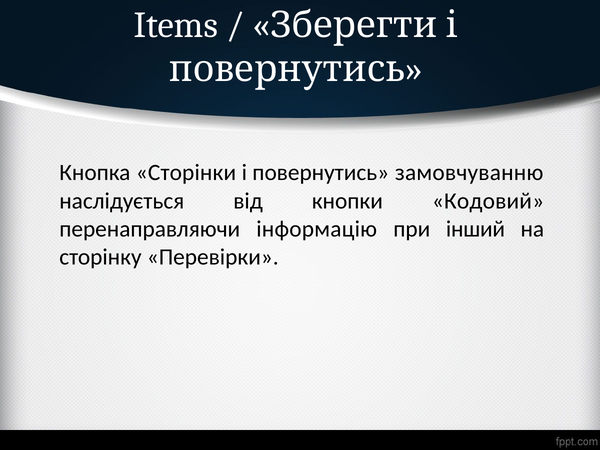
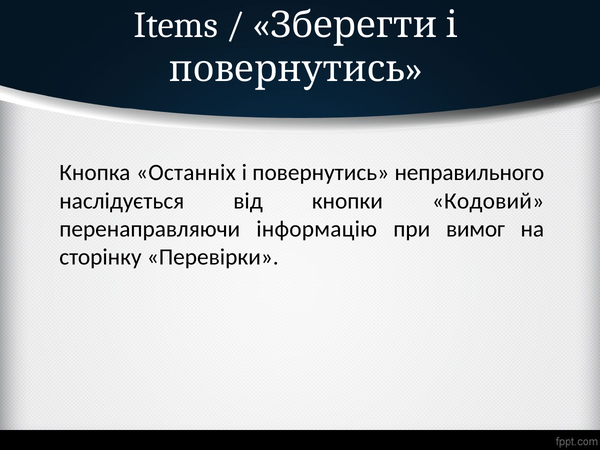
Сторінки: Сторінки -> Останніх
замовчуванню: замовчуванню -> неправильного
інший: інший -> вимог
